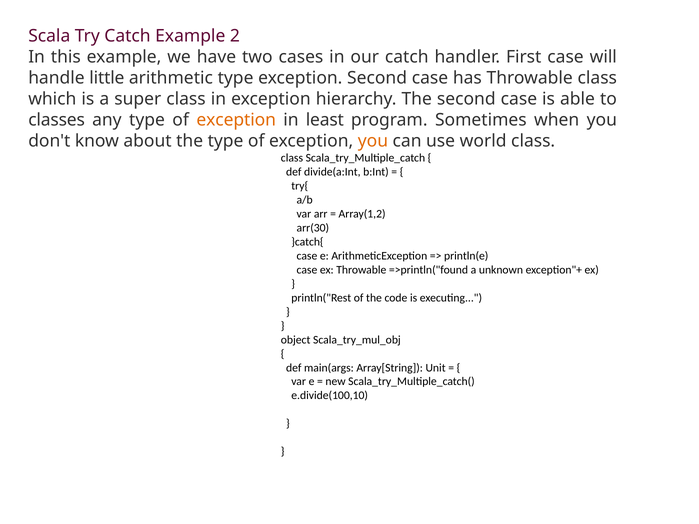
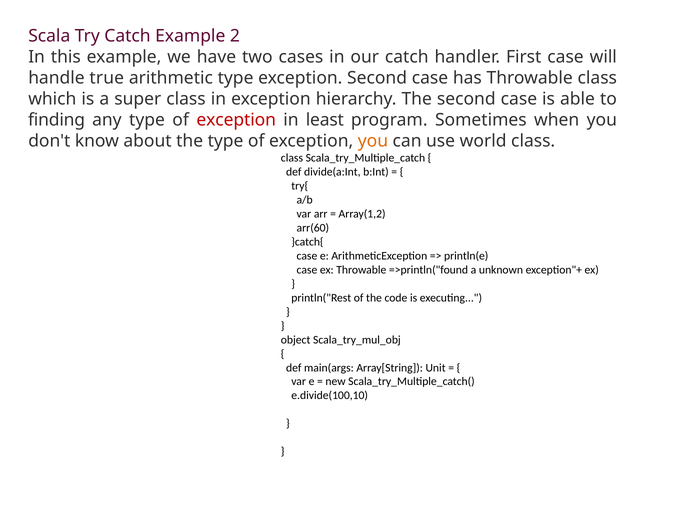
little: little -> true
classes: classes -> finding
exception at (236, 120) colour: orange -> red
arr(30: arr(30 -> arr(60
